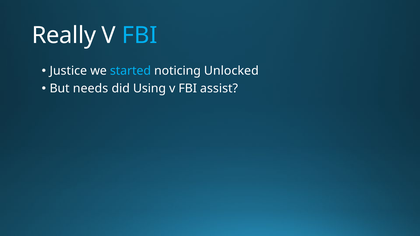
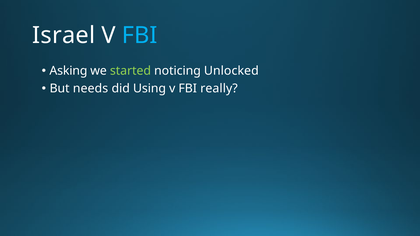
Really: Really -> Israel
Justice: Justice -> Asking
started colour: light blue -> light green
assist: assist -> really
